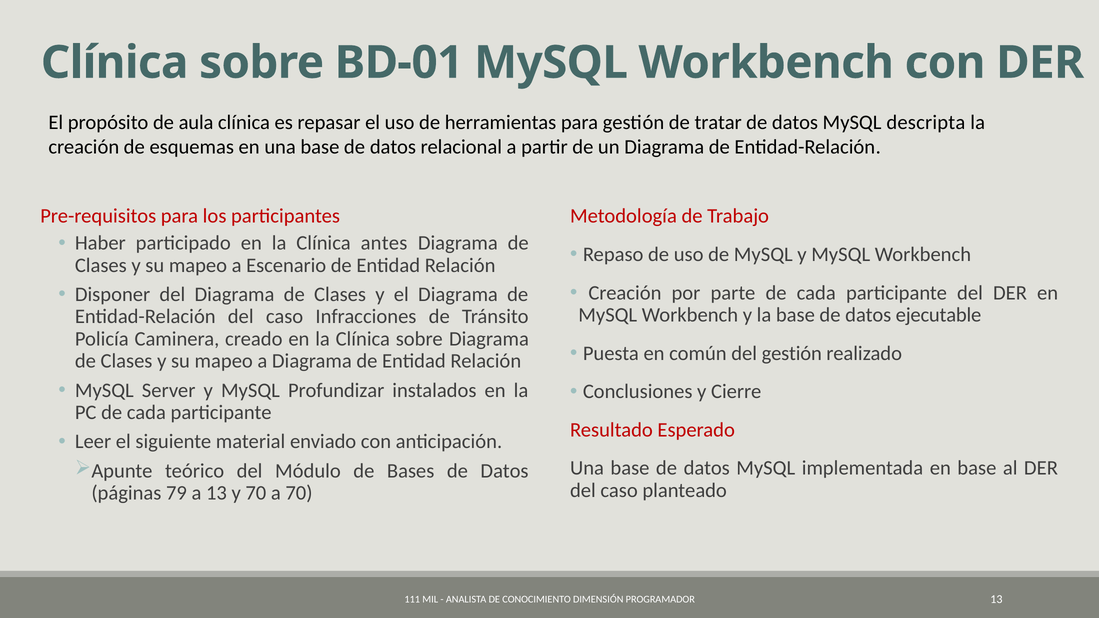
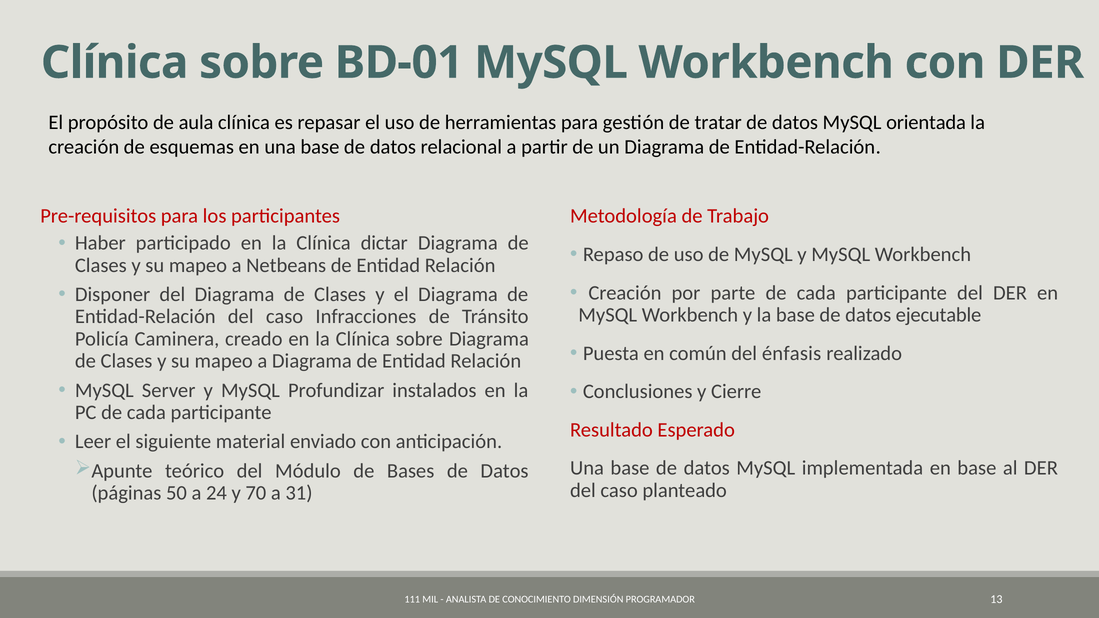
descripta: descripta -> orientada
antes: antes -> dictar
Escenario: Escenario -> Netbeans
del gestión: gestión -> énfasis
79: 79 -> 50
a 13: 13 -> 24
a 70: 70 -> 31
